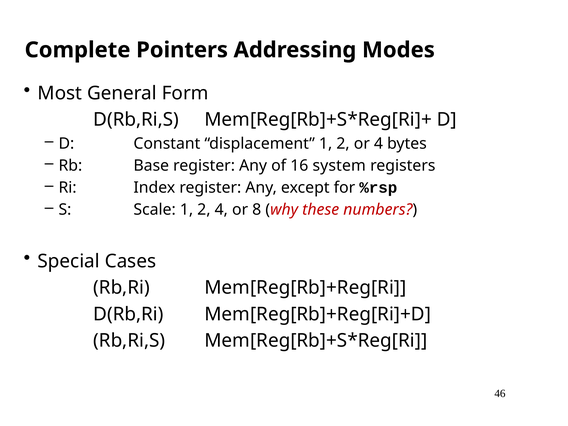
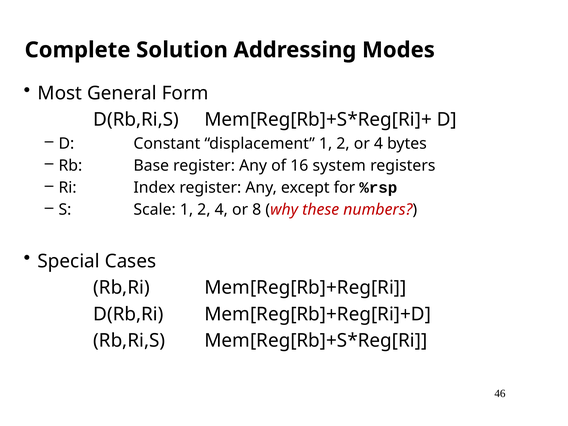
Pointers: Pointers -> Solution
